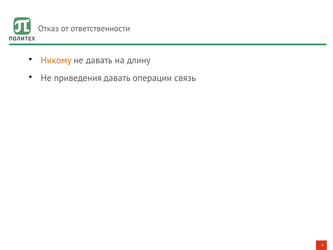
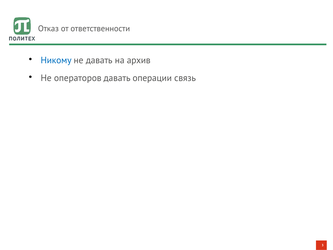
Никому colour: orange -> blue
длину: длину -> архив
приведения: приведения -> операторов
